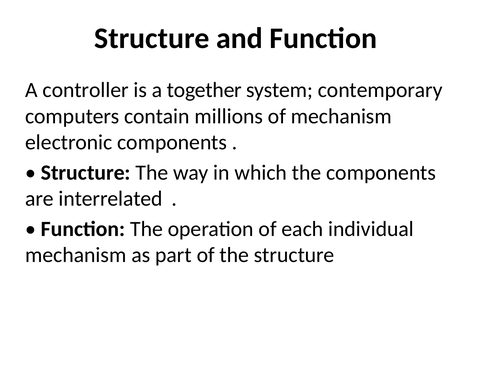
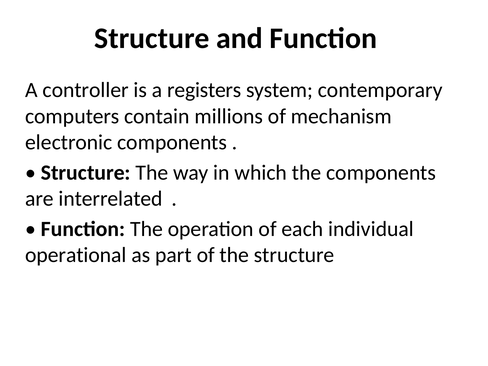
together: together -> registers
mechanism at (76, 255): mechanism -> operational
